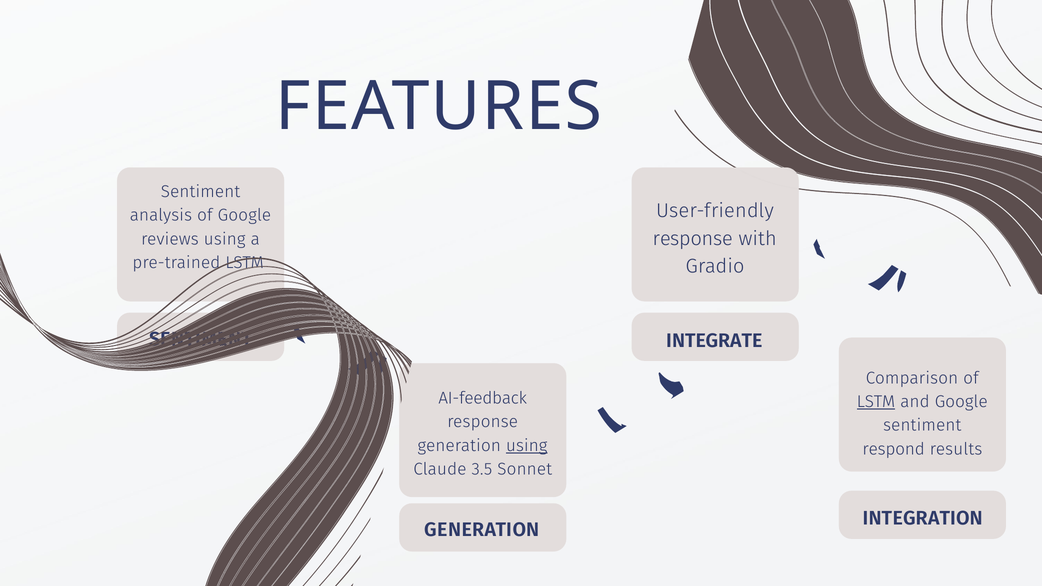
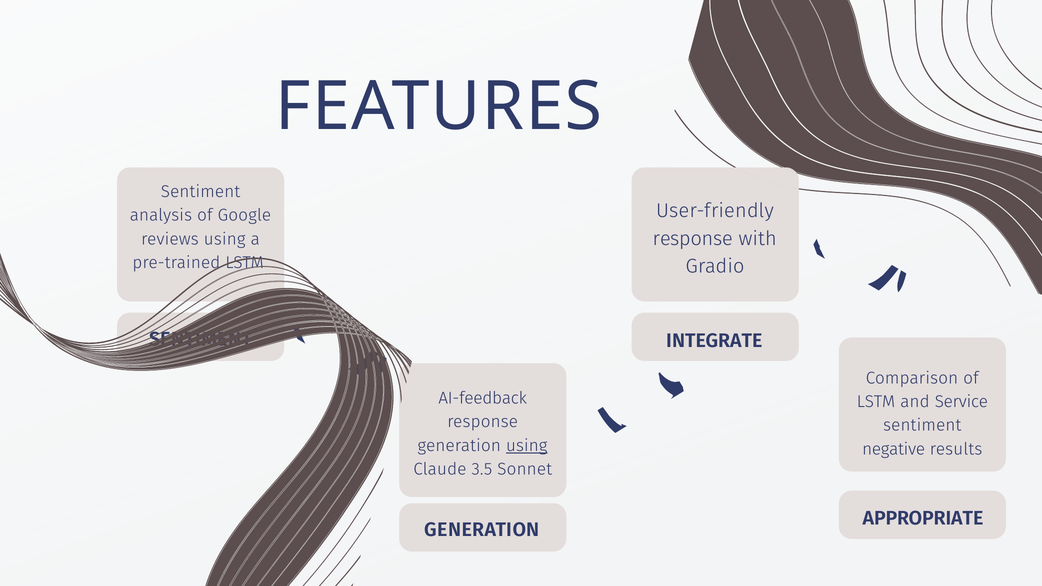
LSTM at (876, 402) underline: present -> none
and Google: Google -> Service
respond: respond -> negative
INTEGRATION: INTEGRATION -> APPROPRIATE
